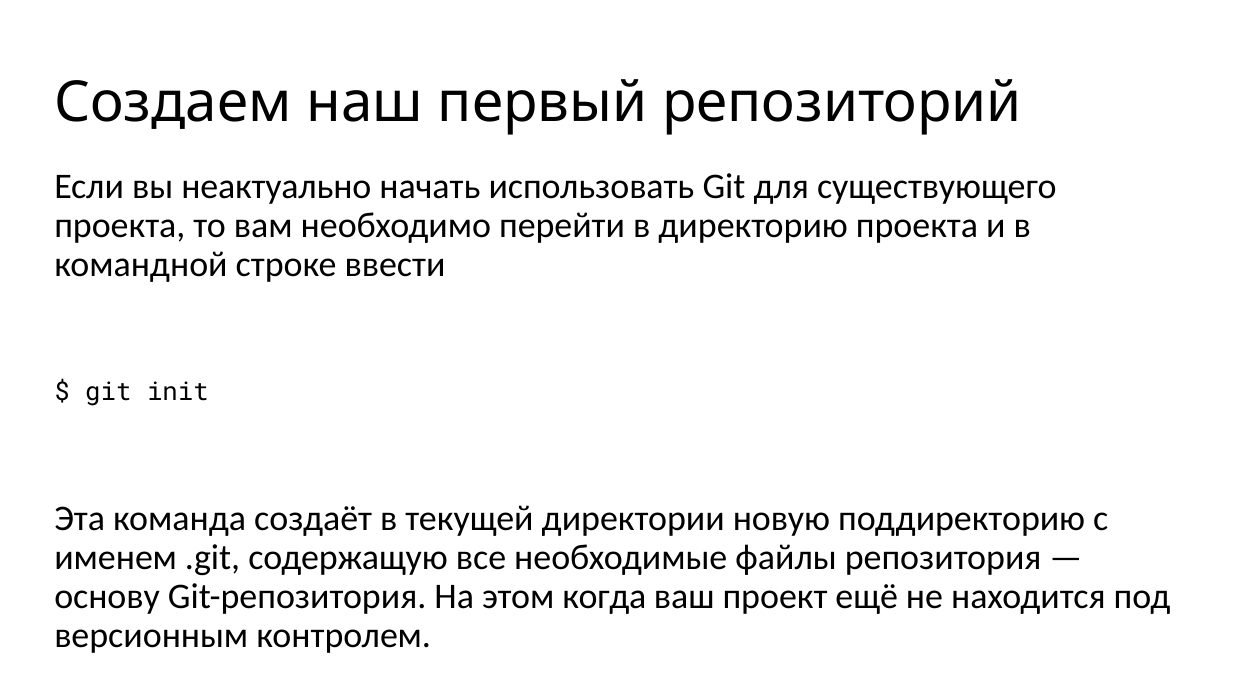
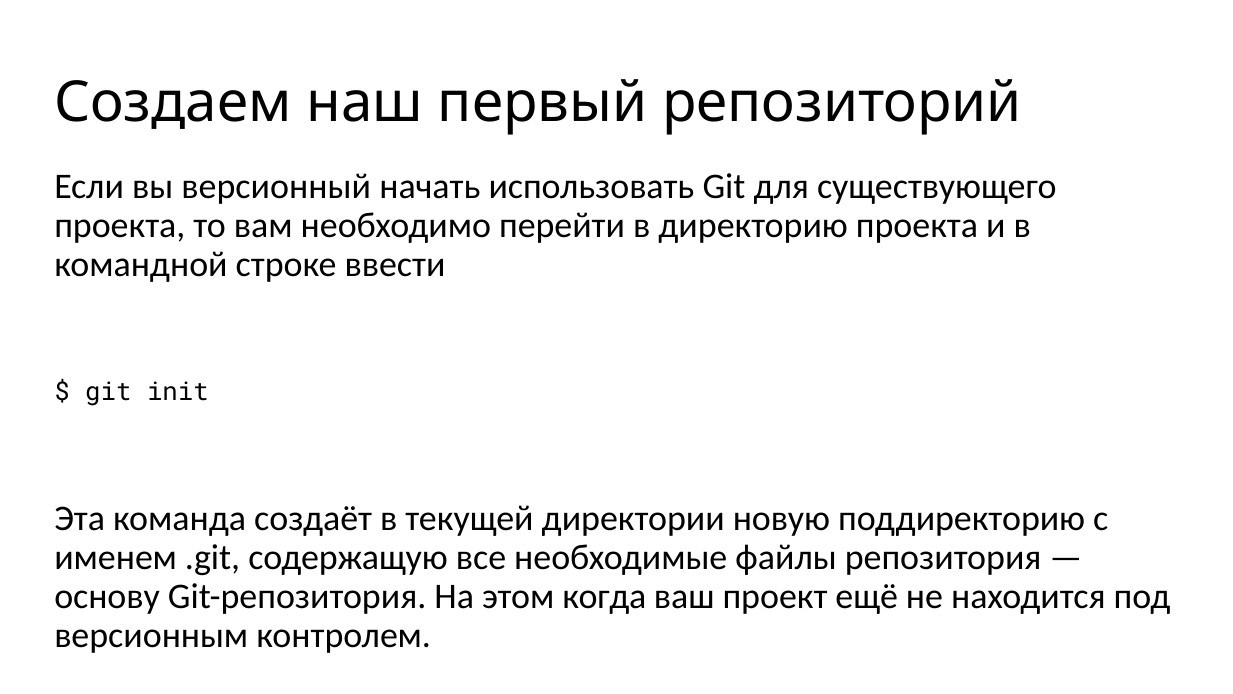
неактуально: неактуально -> версионный
